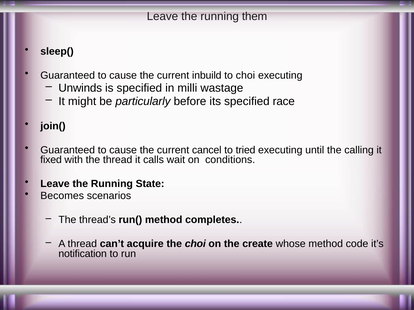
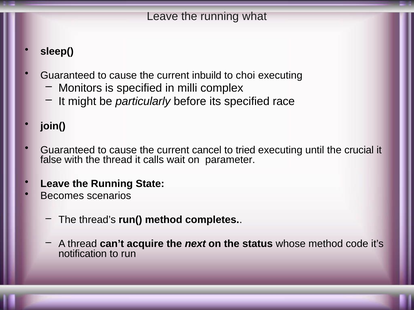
them: them -> what
Unwinds: Unwinds -> Monitors
wastage: wastage -> complex
calling: calling -> crucial
fixed: fixed -> false
conditions: conditions -> parameter
the choi: choi -> next
create: create -> status
